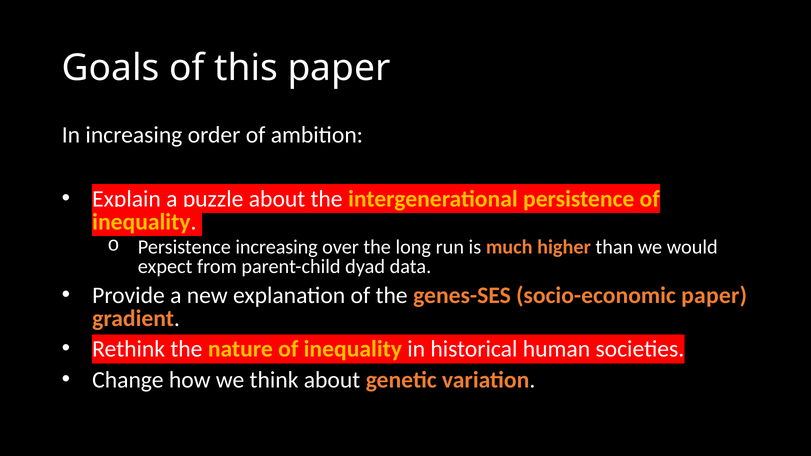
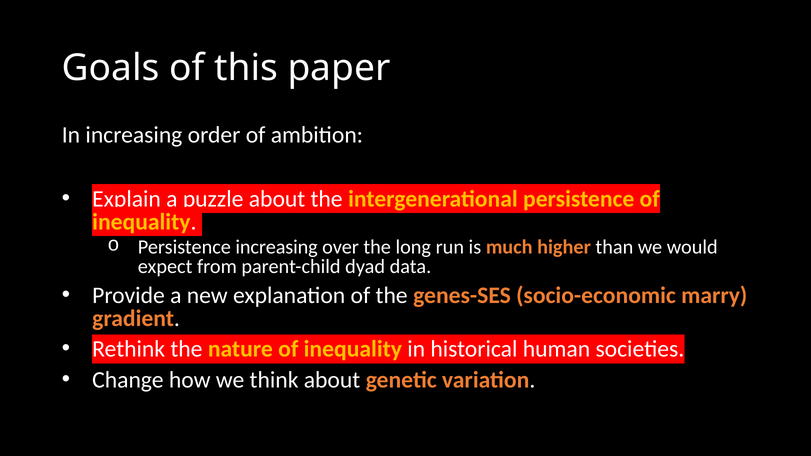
socio-economic paper: paper -> marry
